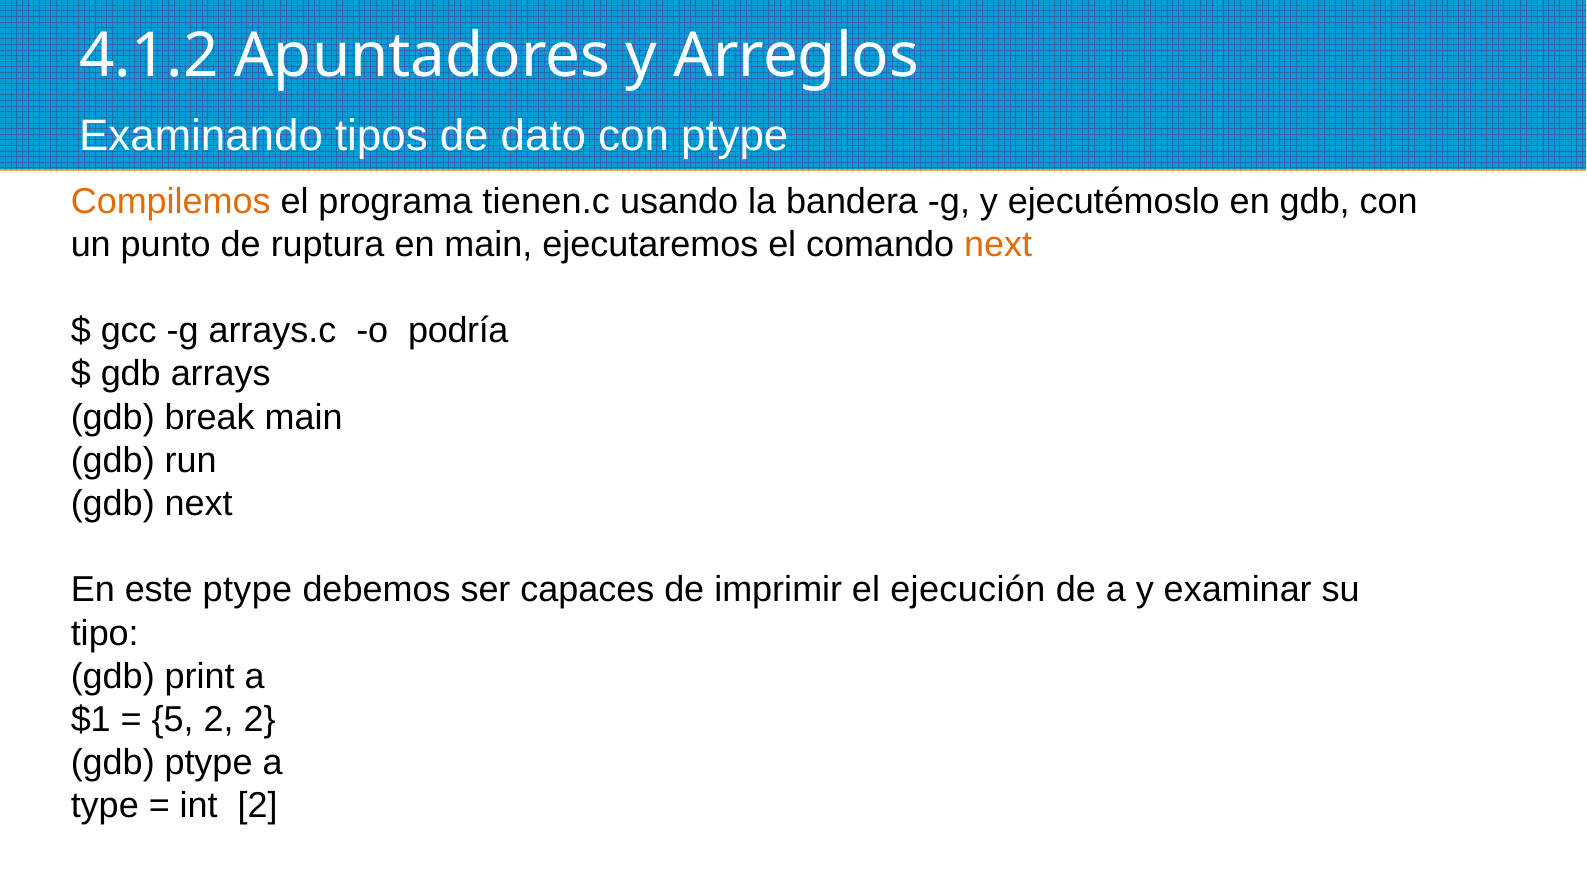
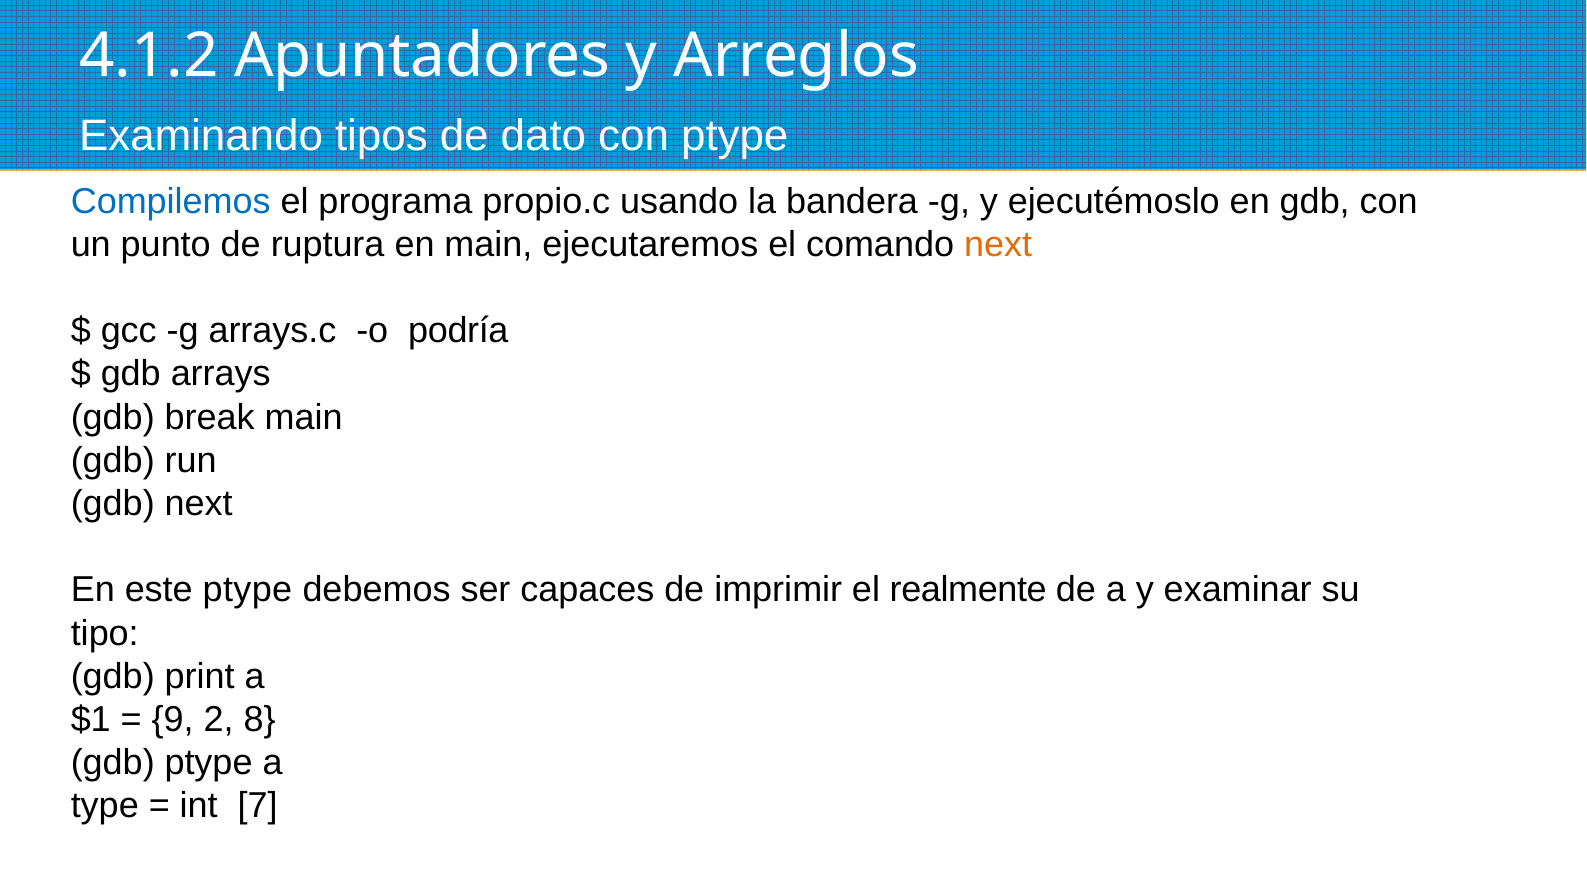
Compilemos colour: orange -> blue
tienen.c: tienen.c -> propio.c
ejecución: ejecución -> realmente
5: 5 -> 9
2 2: 2 -> 8
int 2: 2 -> 7
